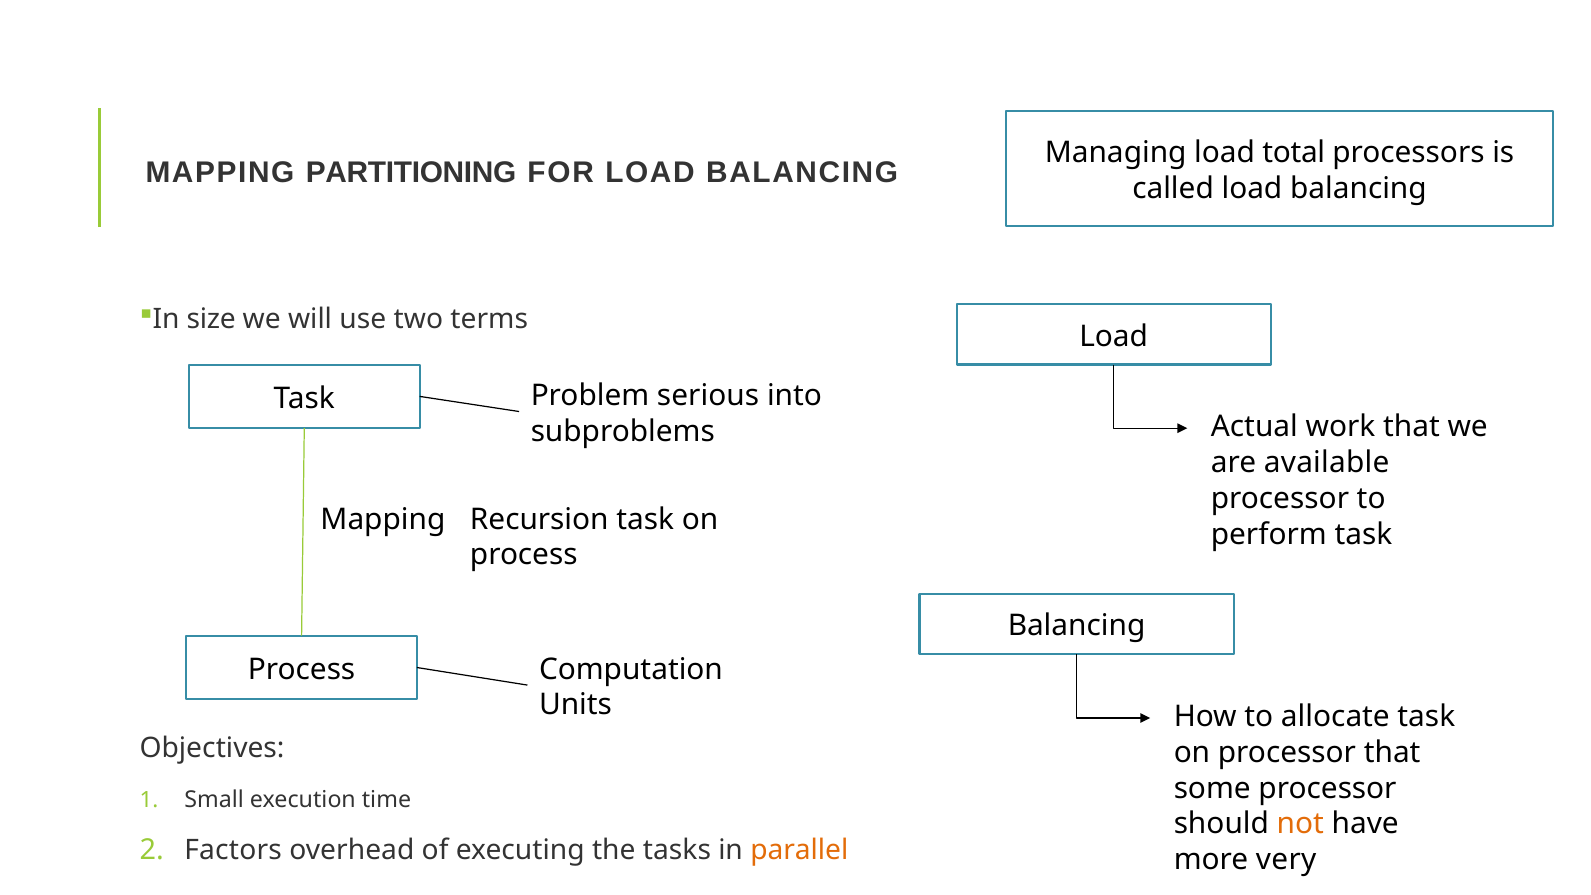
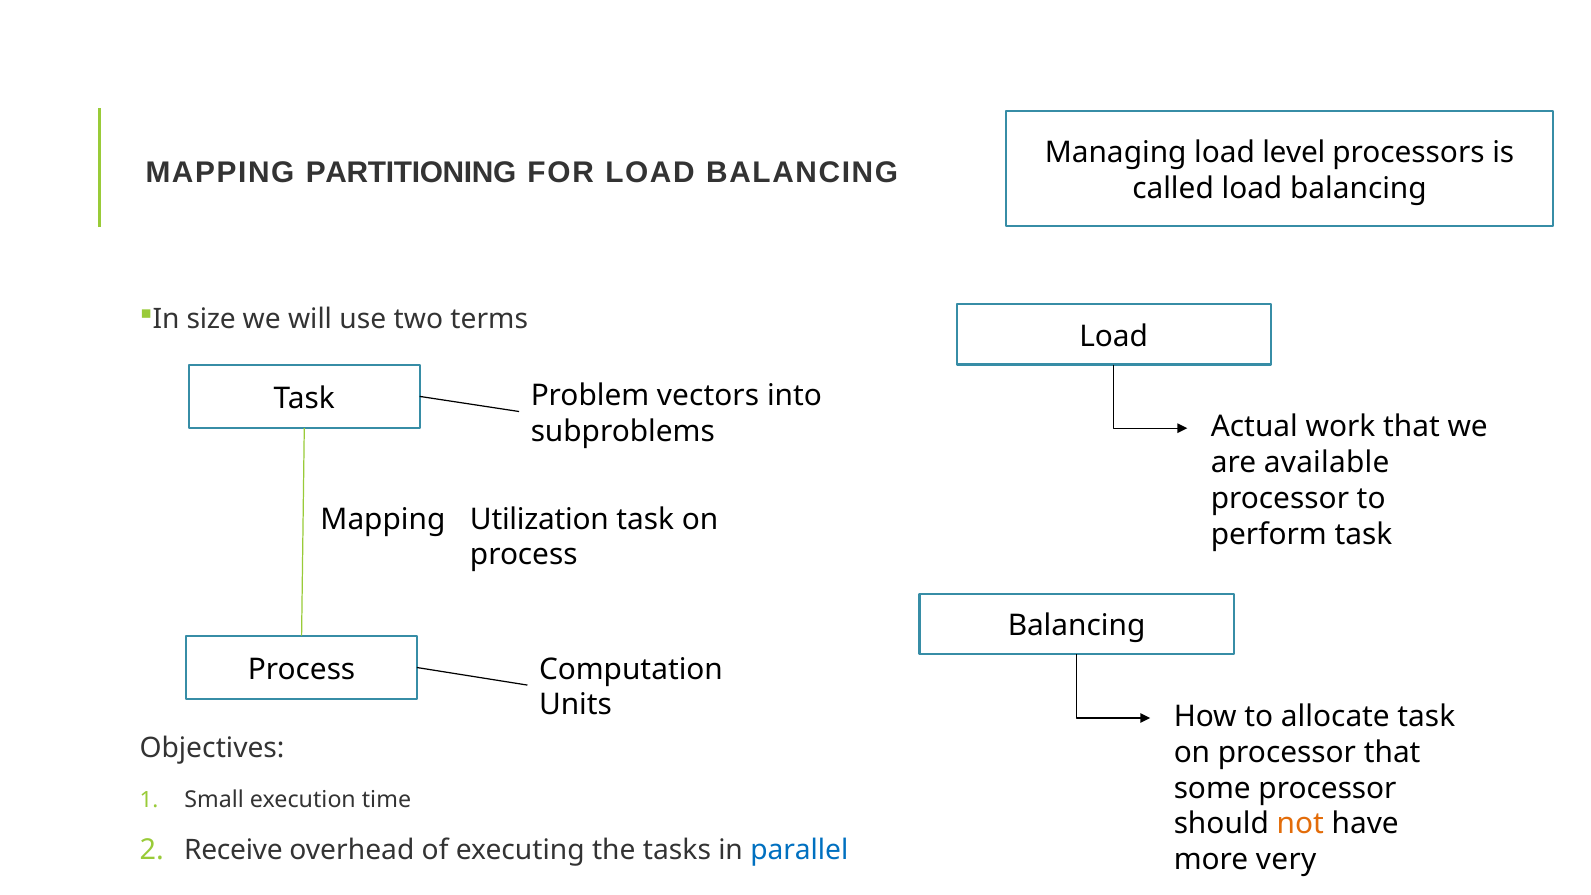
total: total -> level
serious: serious -> vectors
Recursion: Recursion -> Utilization
Factors: Factors -> Receive
parallel colour: orange -> blue
